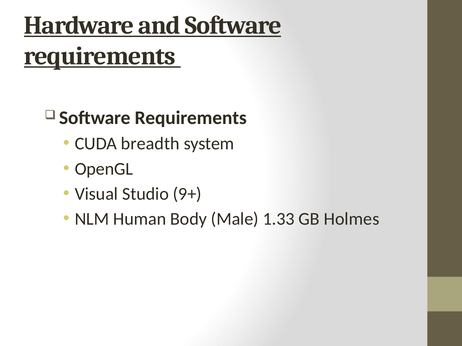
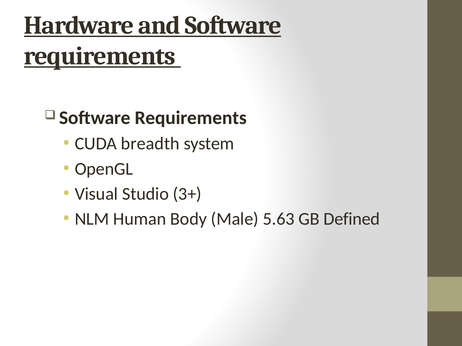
9+: 9+ -> 3+
1.33: 1.33 -> 5.63
Holmes: Holmes -> Defined
